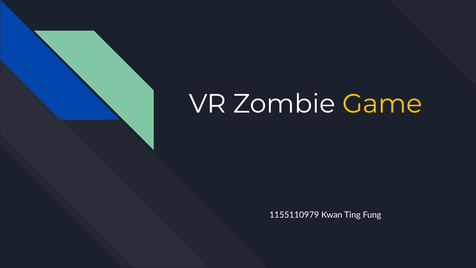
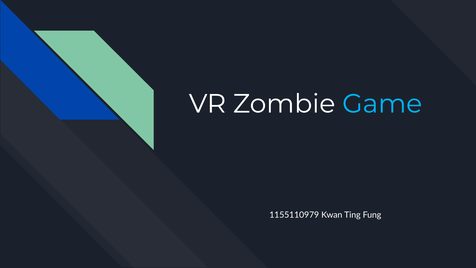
Game colour: yellow -> light blue
